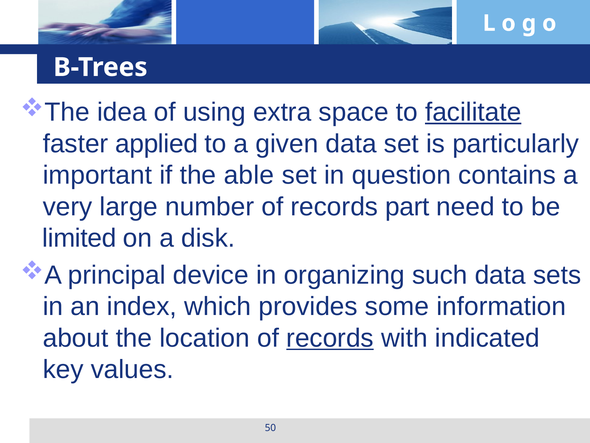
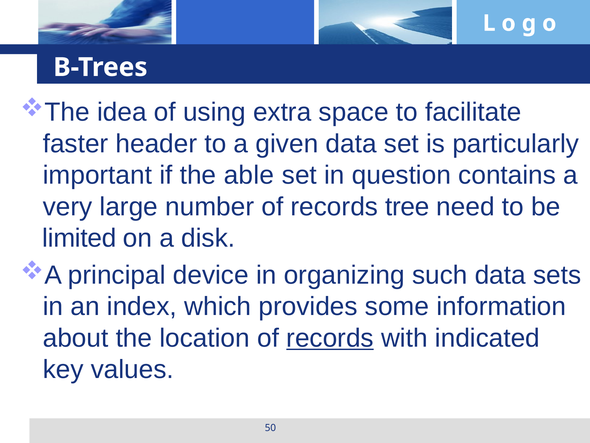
facilitate underline: present -> none
applied: applied -> header
part: part -> tree
